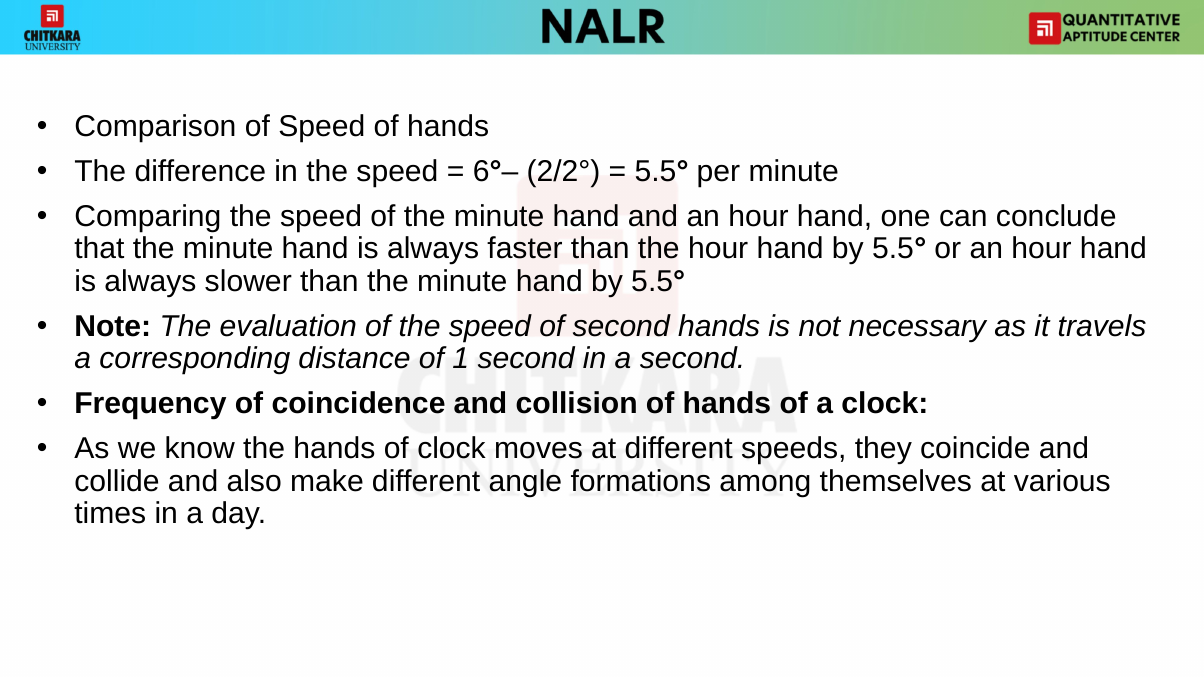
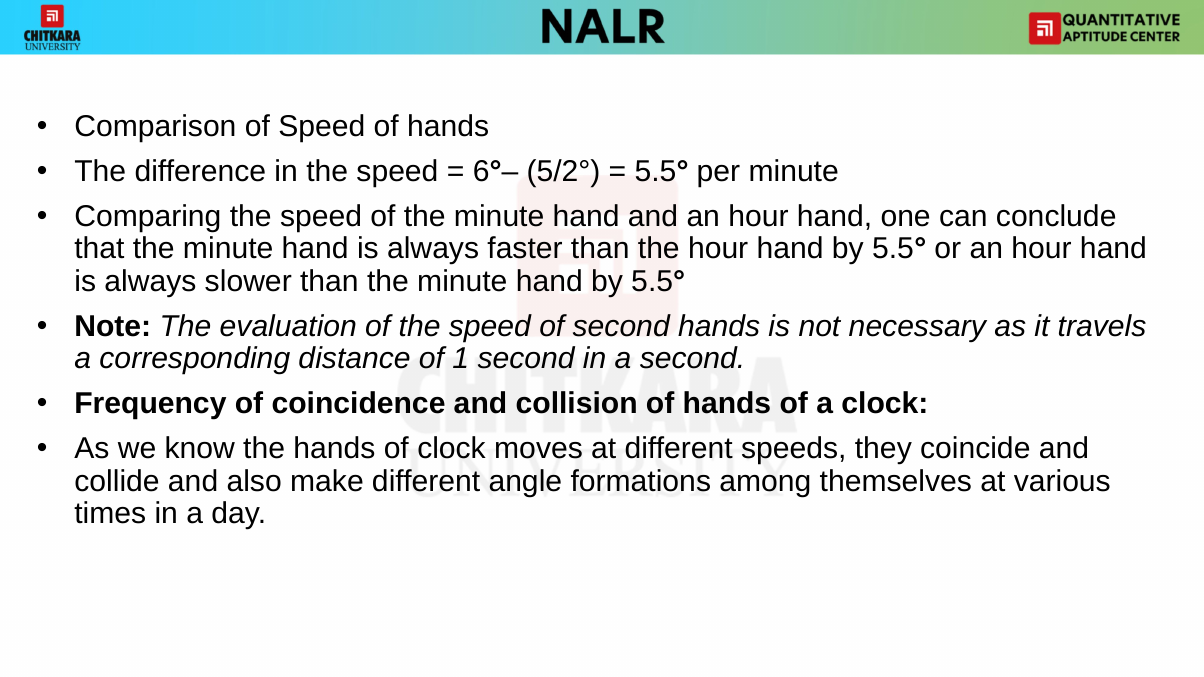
2/2°: 2/2° -> 5/2°
